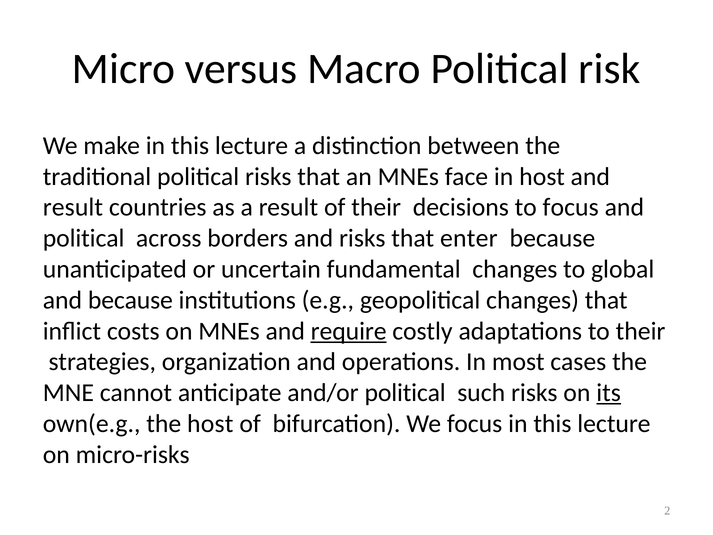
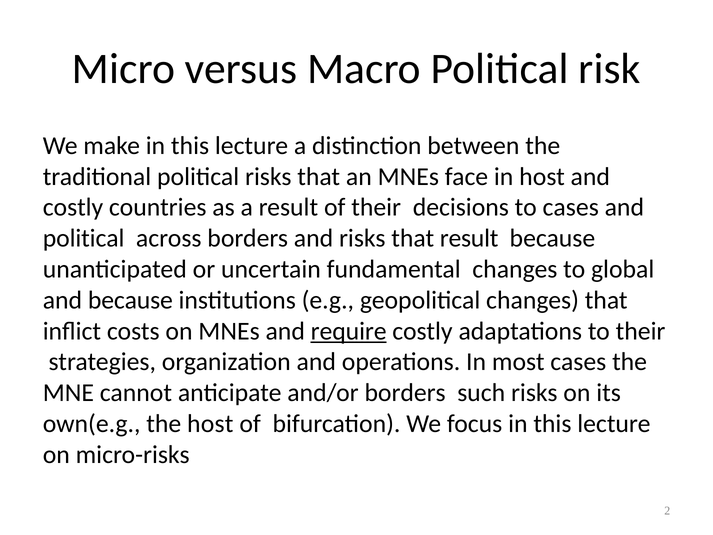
result at (73, 207): result -> costly
to focus: focus -> cases
that enter: enter -> result
and/or political: political -> borders
its underline: present -> none
